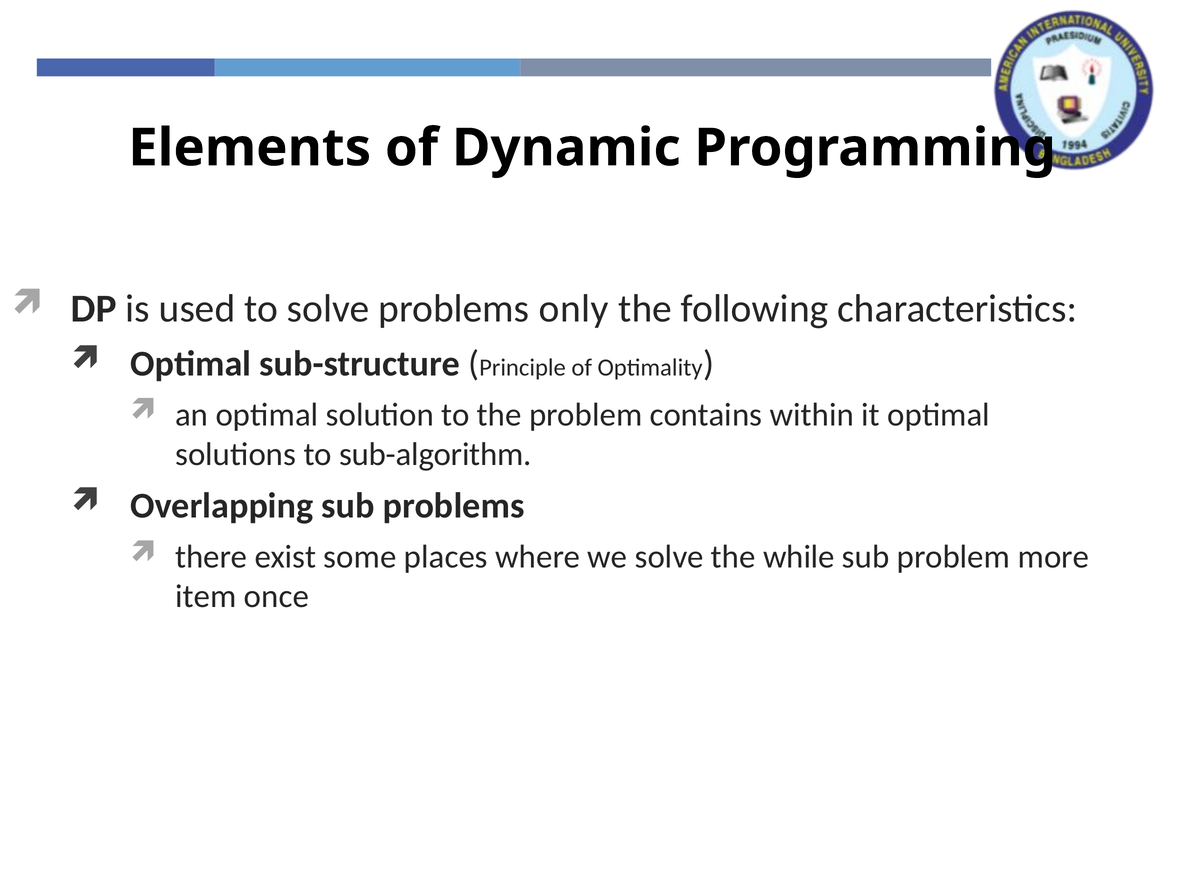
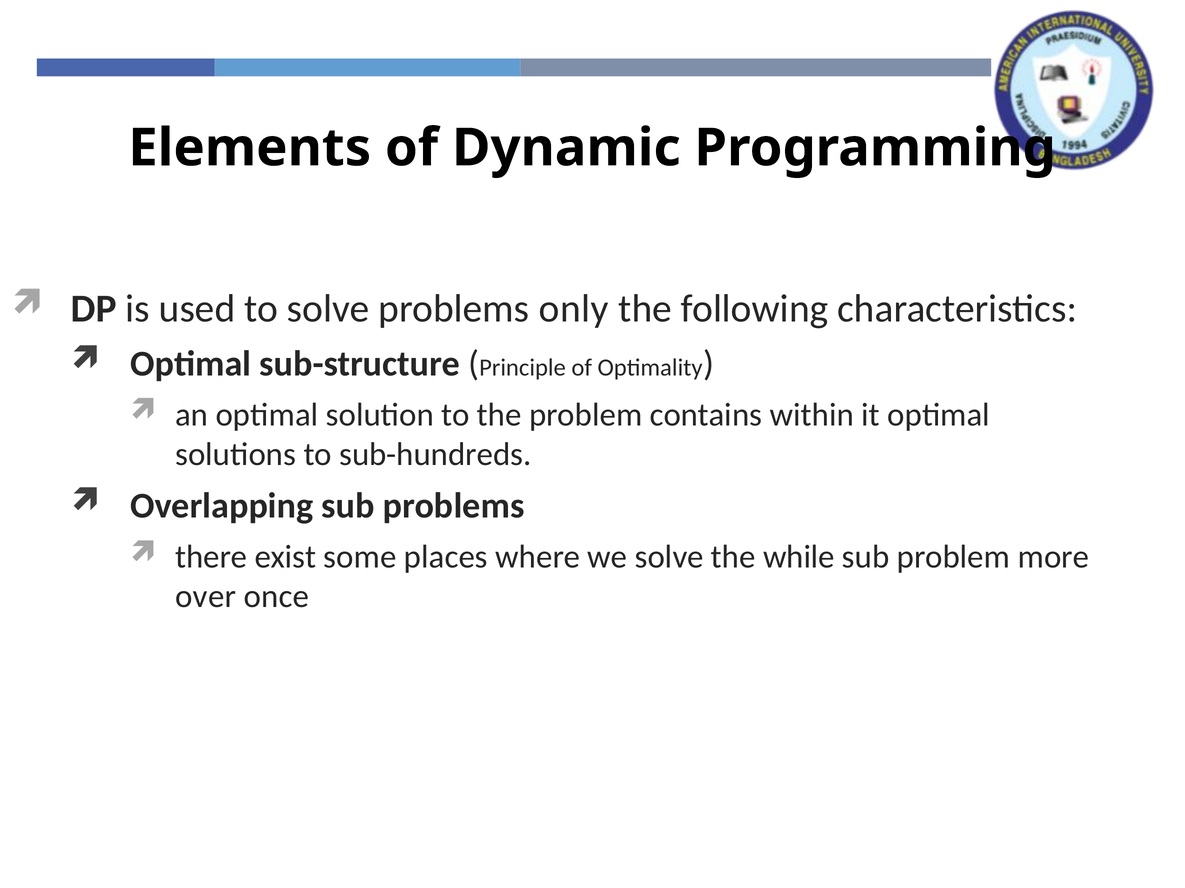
sub-algorithm: sub-algorithm -> sub-hundreds
item: item -> over
